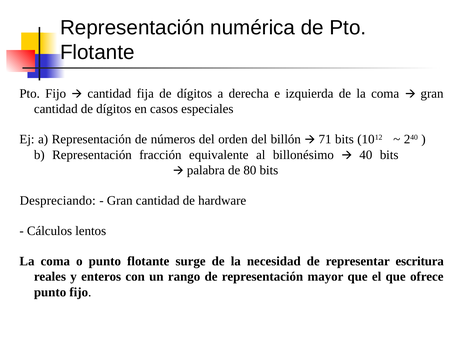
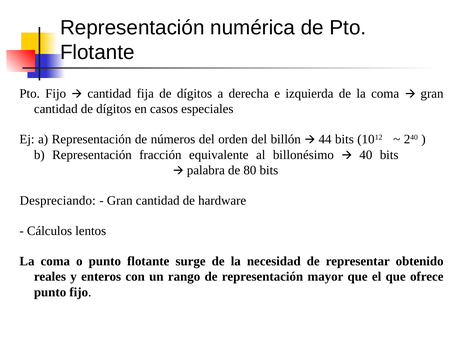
71: 71 -> 44
escritura: escritura -> obtenido
